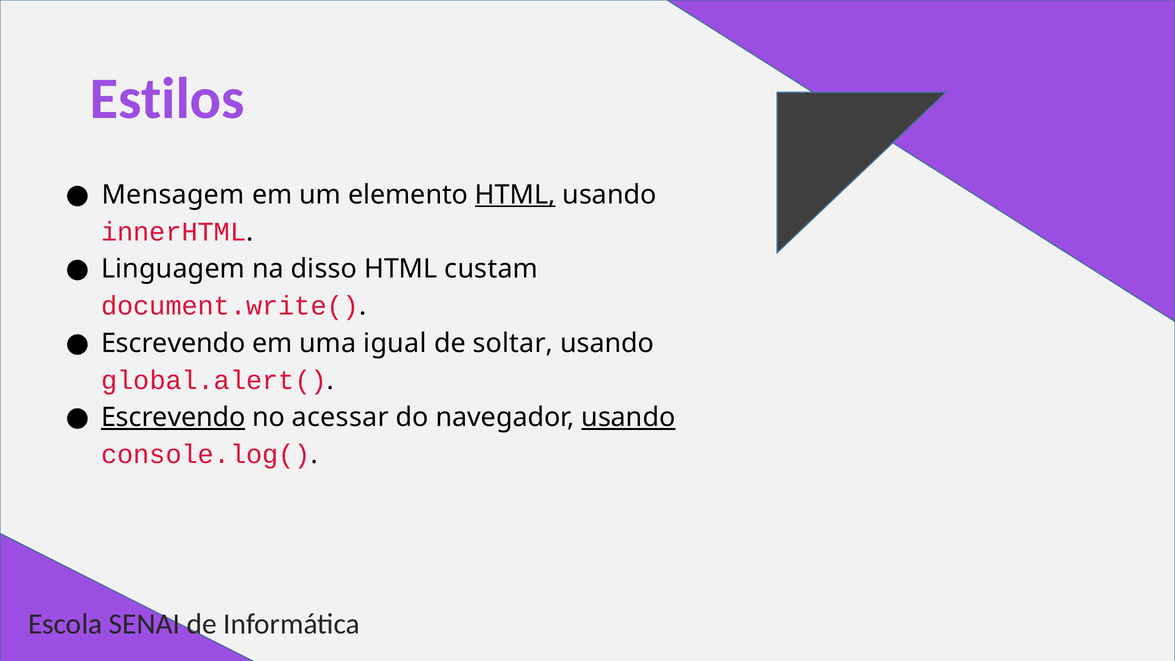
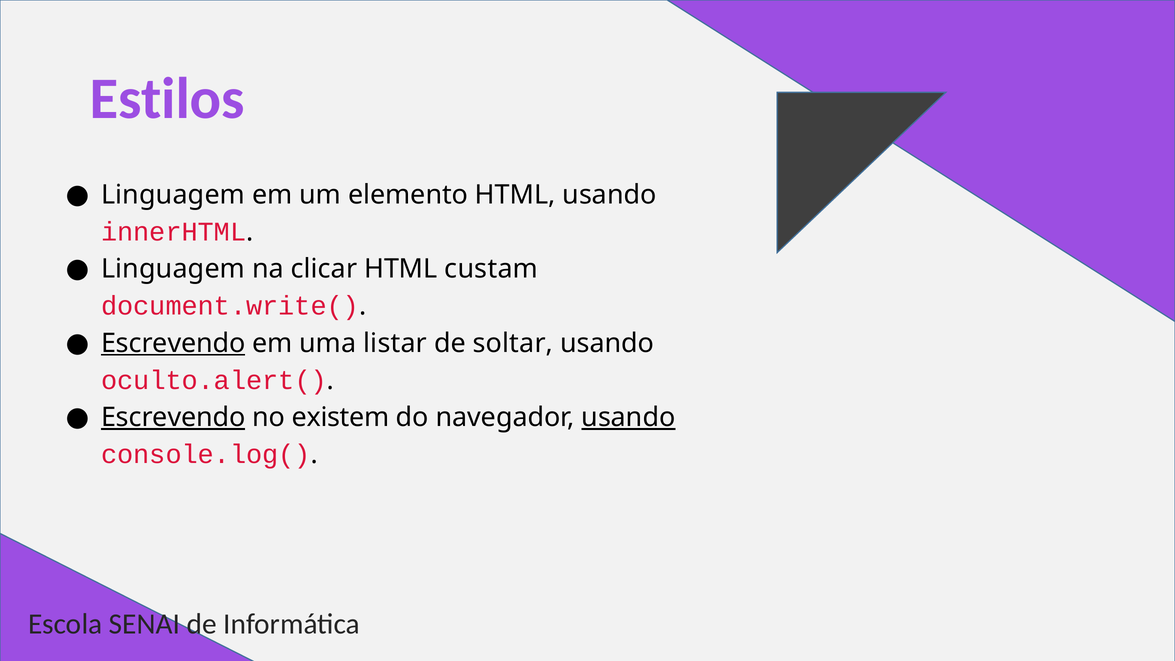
Mensagem at (173, 195): Mensagem -> Linguagem
HTML at (515, 195) underline: present -> none
disso: disso -> clicar
Escrevendo at (173, 343) underline: none -> present
igual: igual -> listar
global.alert(: global.alert( -> oculto.alert(
acessar: acessar -> existem
